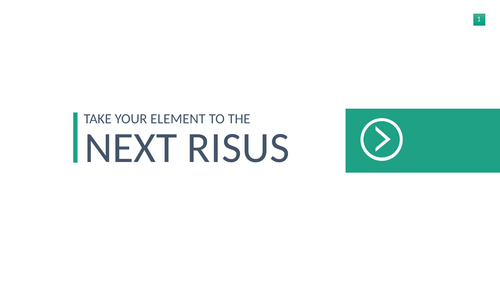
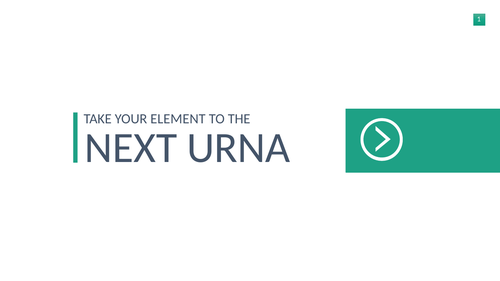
RISUS: RISUS -> URNA
